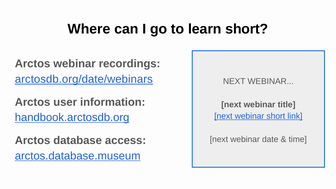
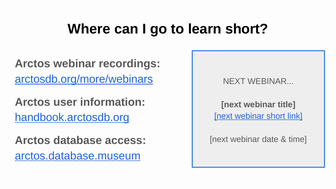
arctosdb.org/date/webinars: arctosdb.org/date/webinars -> arctosdb.org/more/webinars
